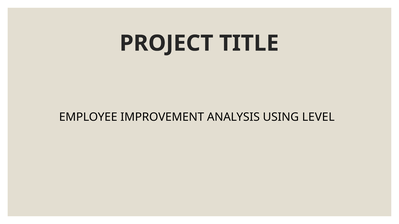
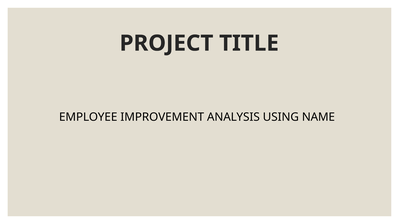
LEVEL: LEVEL -> NAME
